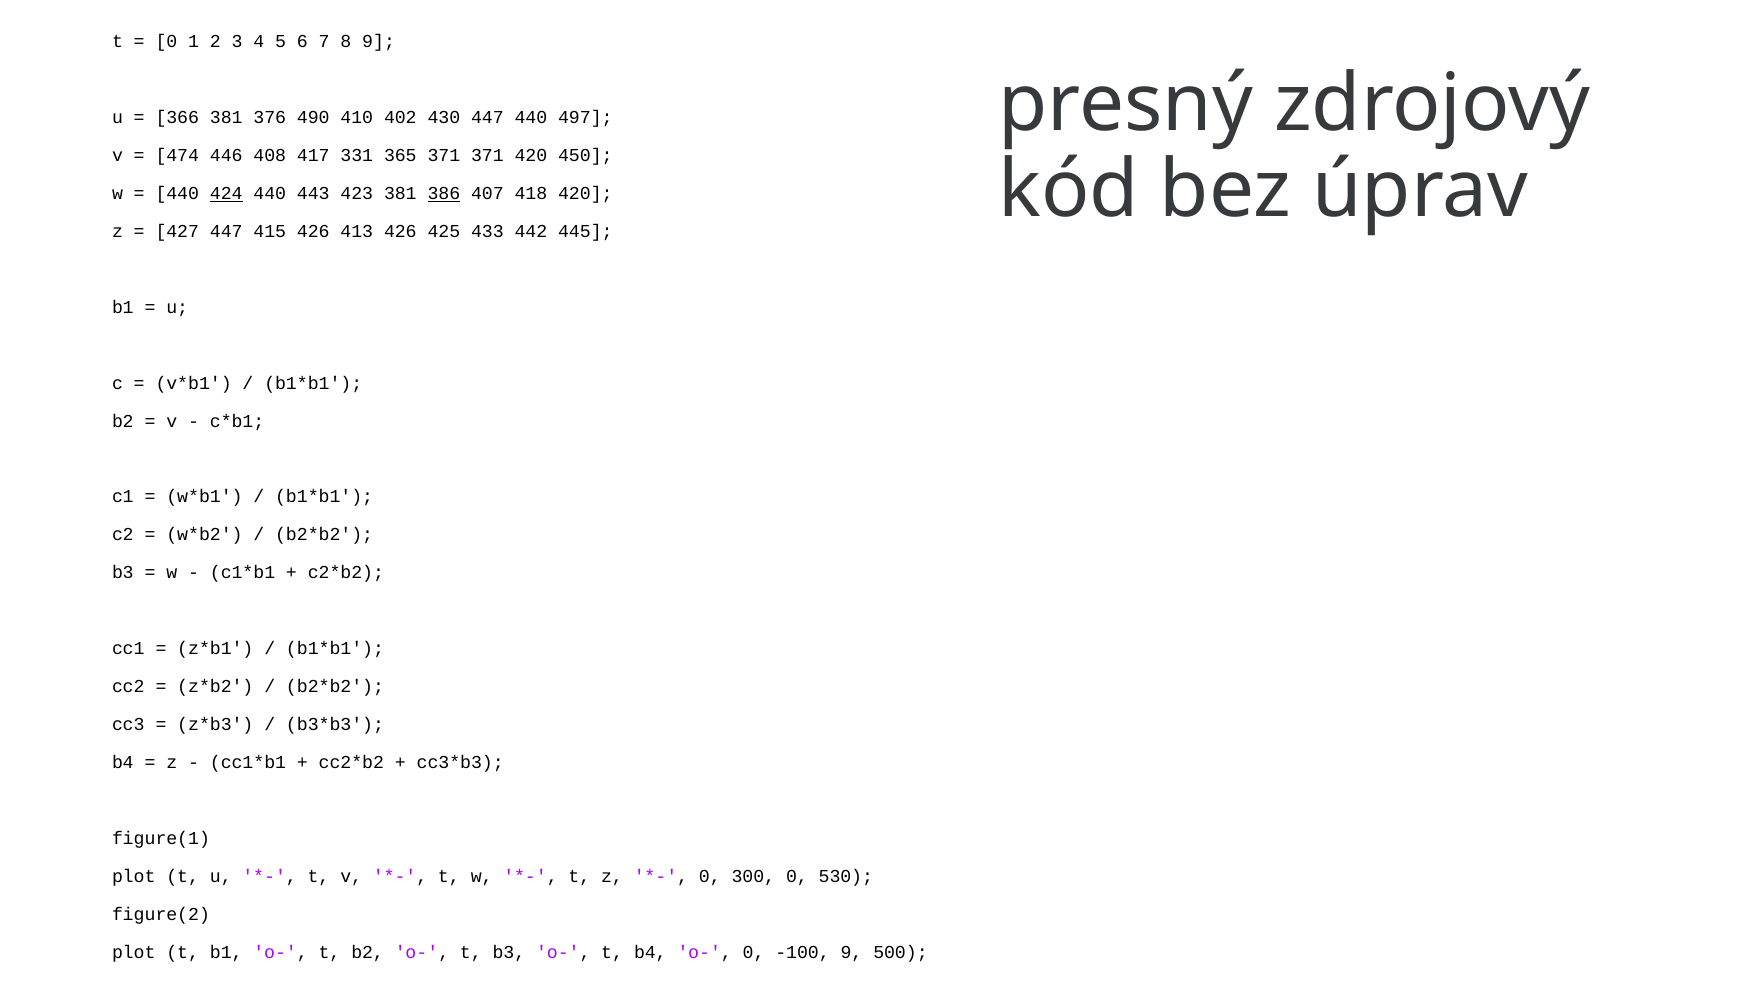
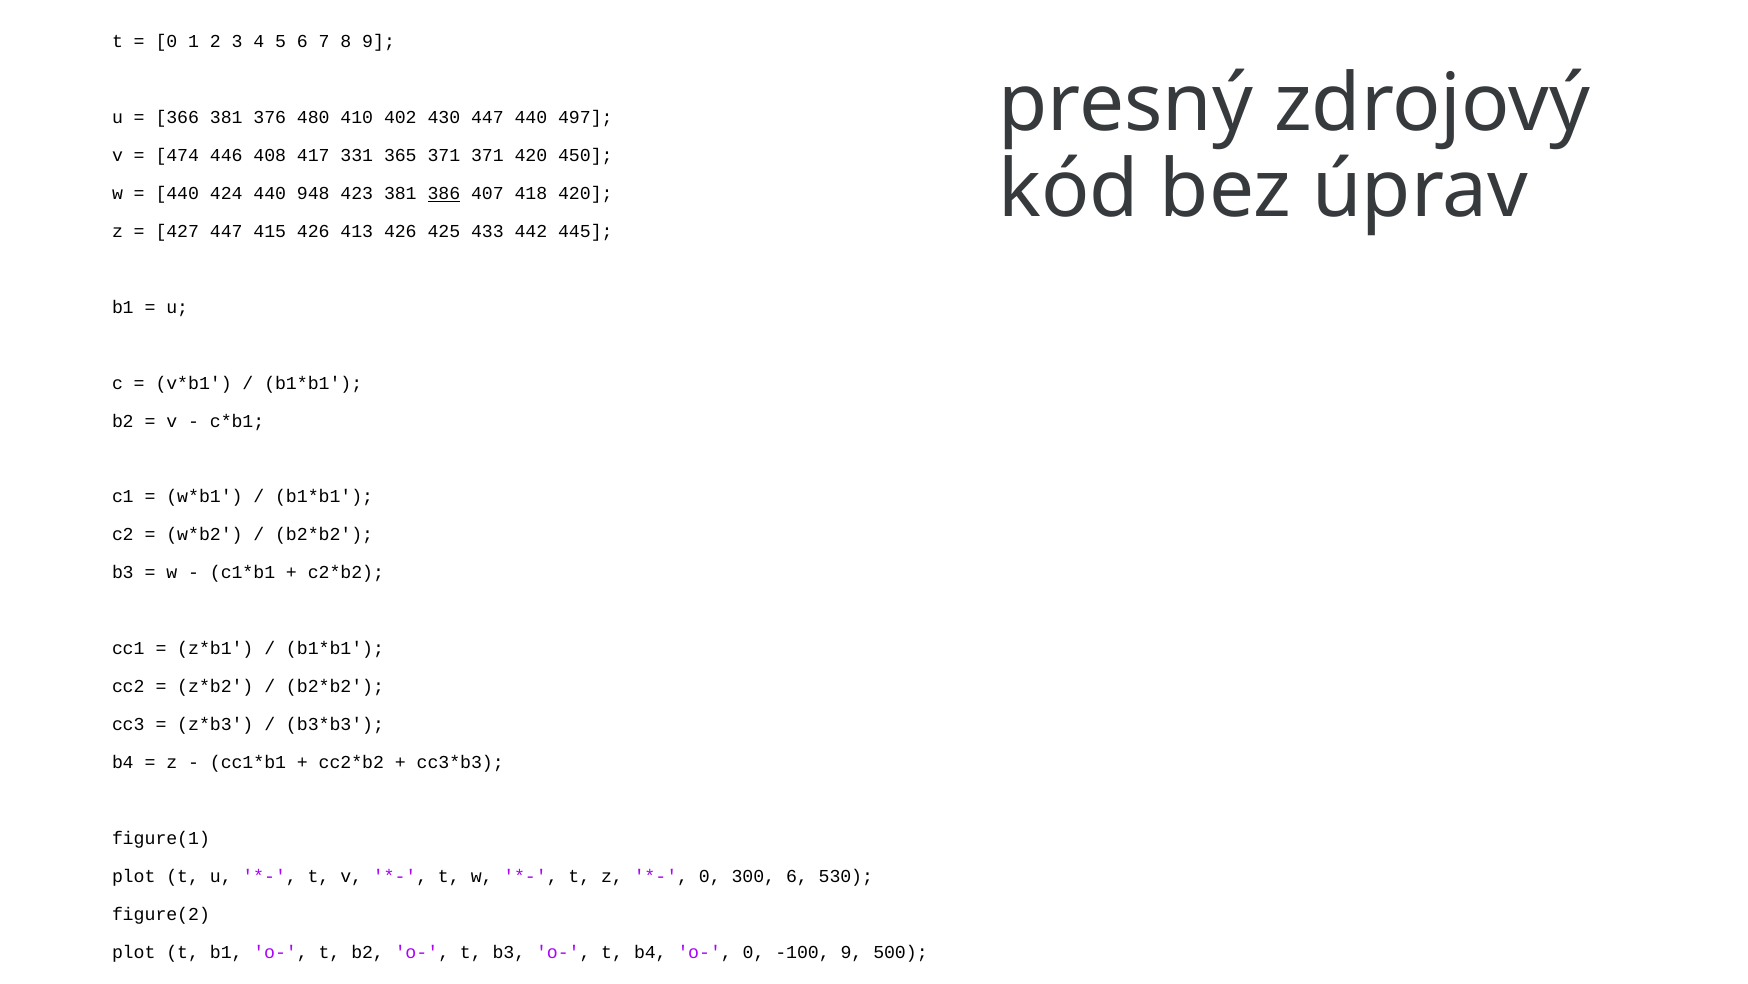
490: 490 -> 480
424 underline: present -> none
443: 443 -> 948
300 0: 0 -> 6
